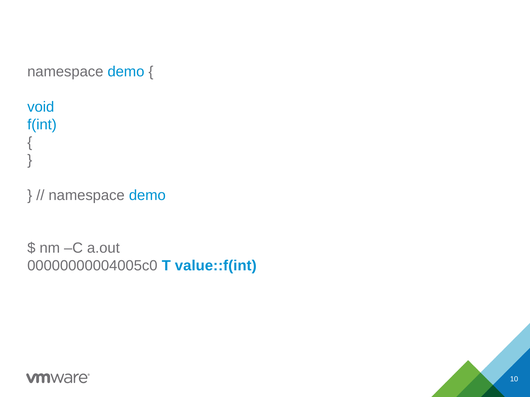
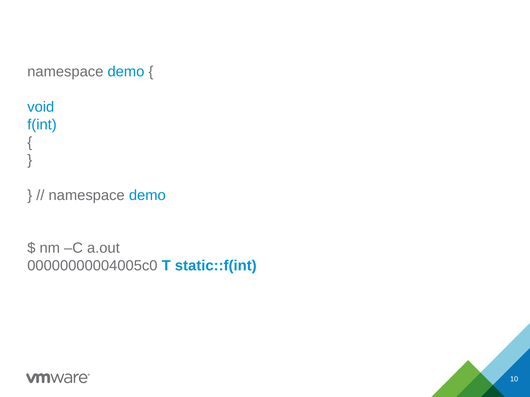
value::f(int: value::f(int -> static::f(int
